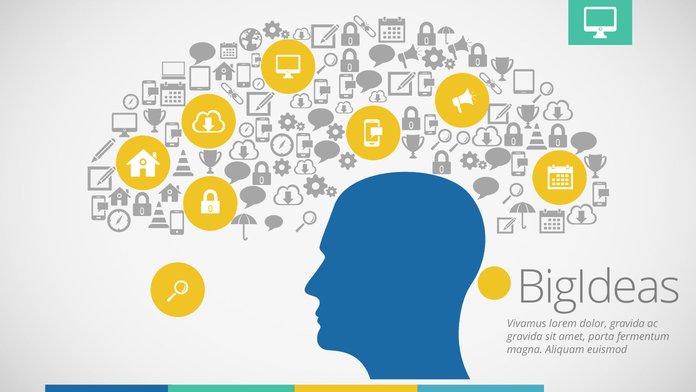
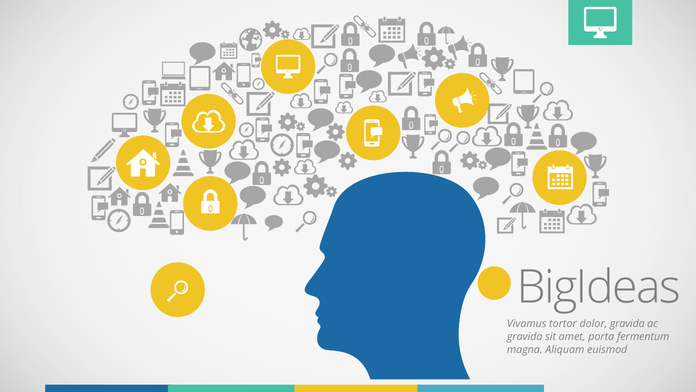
lorem: lorem -> tortor
